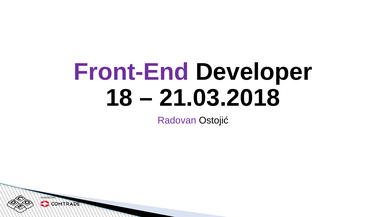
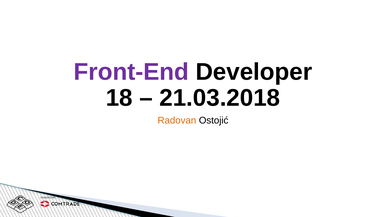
Radovan colour: purple -> orange
